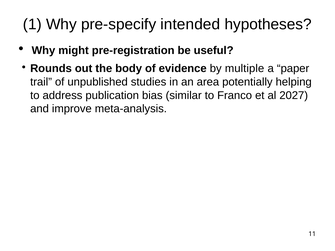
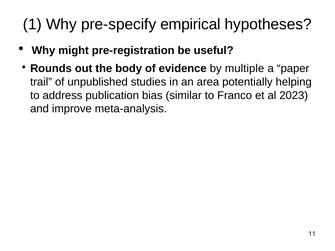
intended: intended -> empirical
2027: 2027 -> 2023
